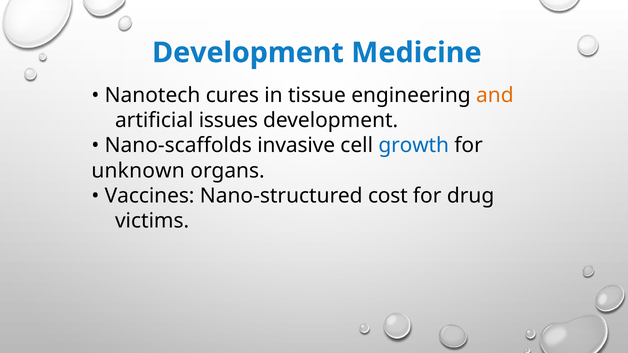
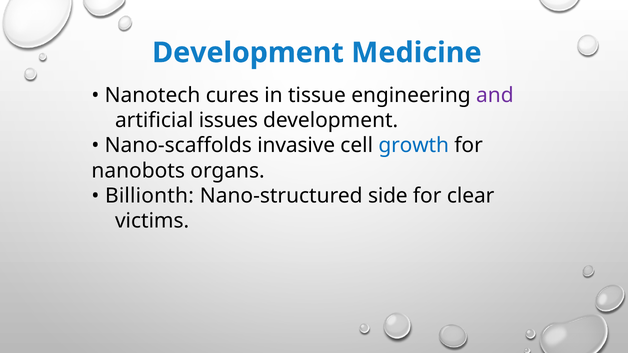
and colour: orange -> purple
unknown: unknown -> nanobots
Vaccines: Vaccines -> Billionth
cost: cost -> side
drug: drug -> clear
